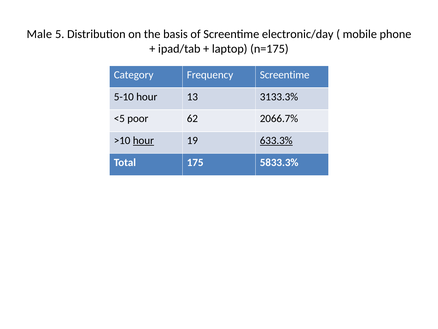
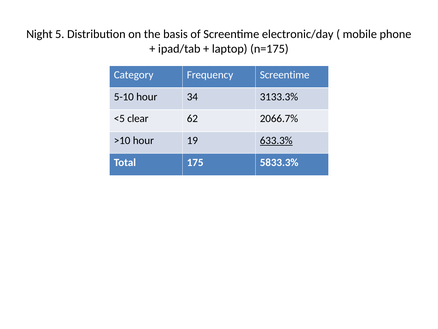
Male: Male -> Night
13: 13 -> 34
poor: poor -> clear
hour at (143, 140) underline: present -> none
